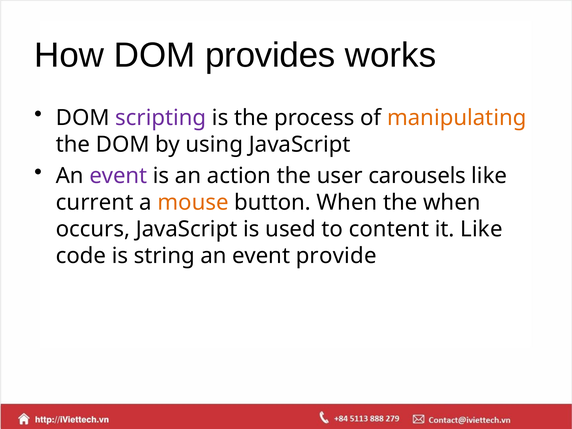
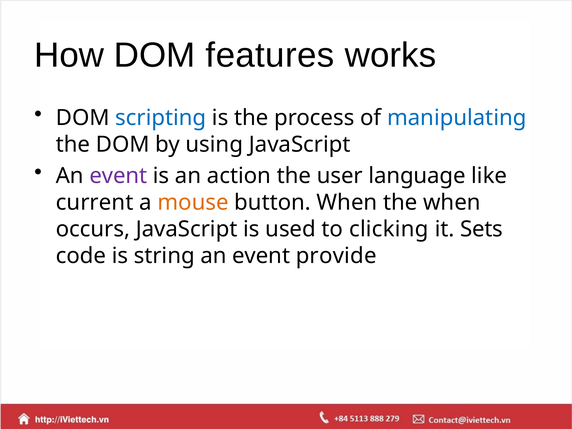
provides: provides -> features
scripting colour: purple -> blue
manipulating colour: orange -> blue
carousels: carousels -> language
content: content -> clicking
it Like: Like -> Sets
